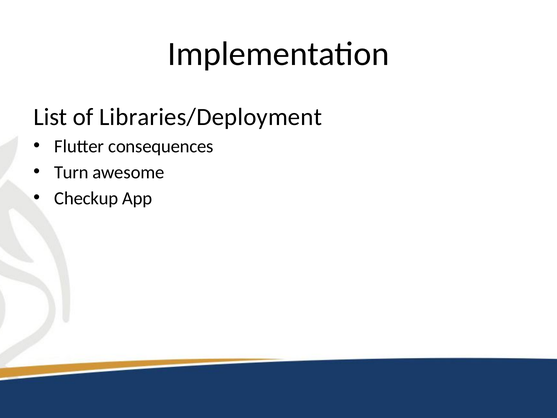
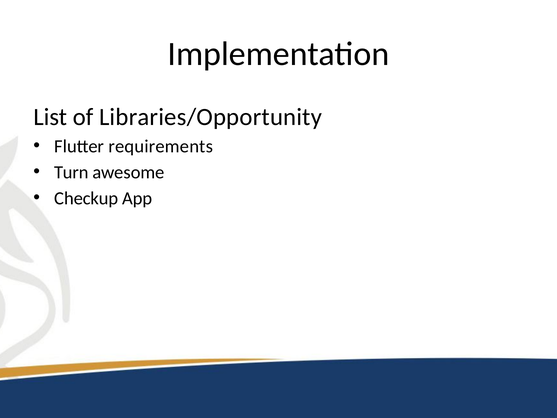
Libraries/Deployment: Libraries/Deployment -> Libraries/Opportunity
consequences: consequences -> requirements
